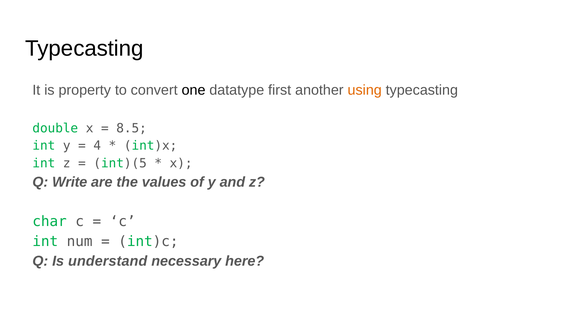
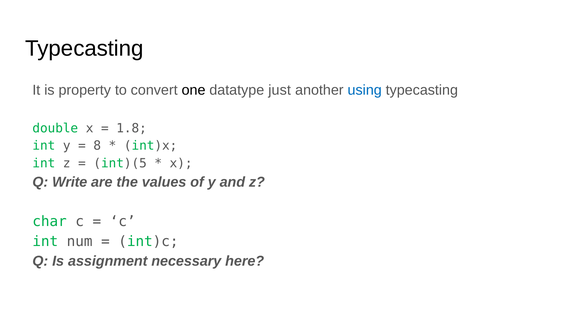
first: first -> just
using colour: orange -> blue
8.5: 8.5 -> 1.8
4: 4 -> 8
understand: understand -> assignment
